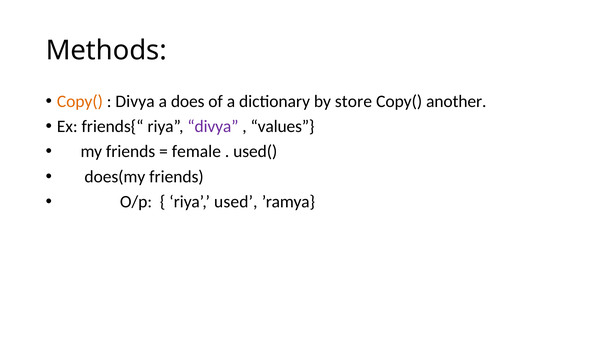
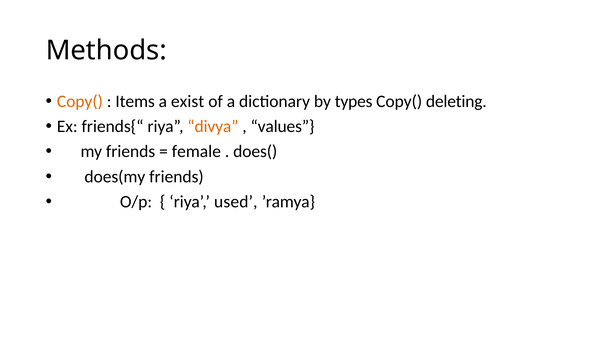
Divya at (135, 101): Divya -> Items
does: does -> exist
store: store -> types
another: another -> deleting
divya at (213, 126) colour: purple -> orange
used(: used( -> does(
